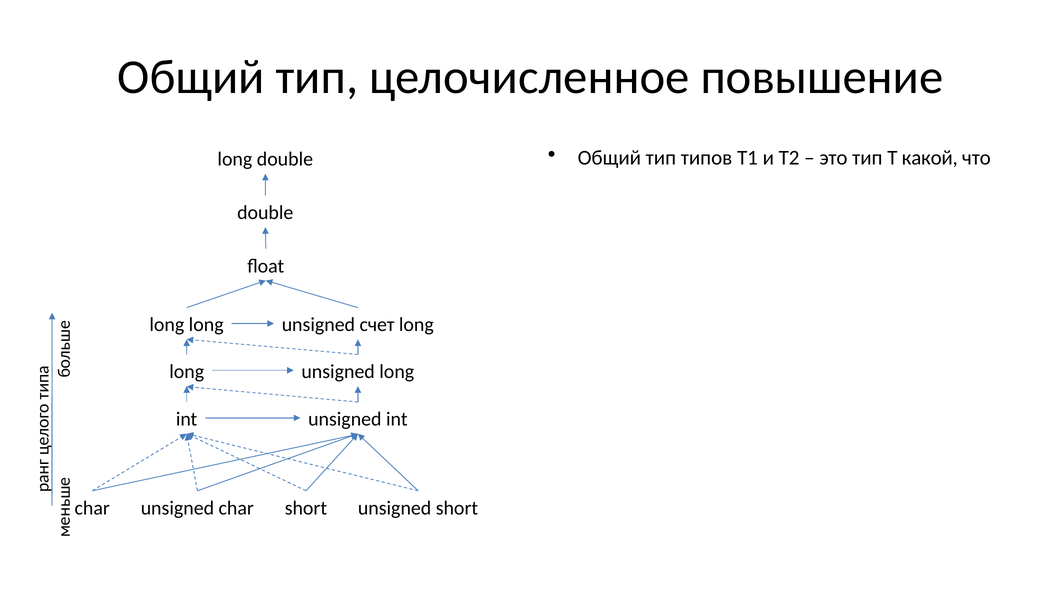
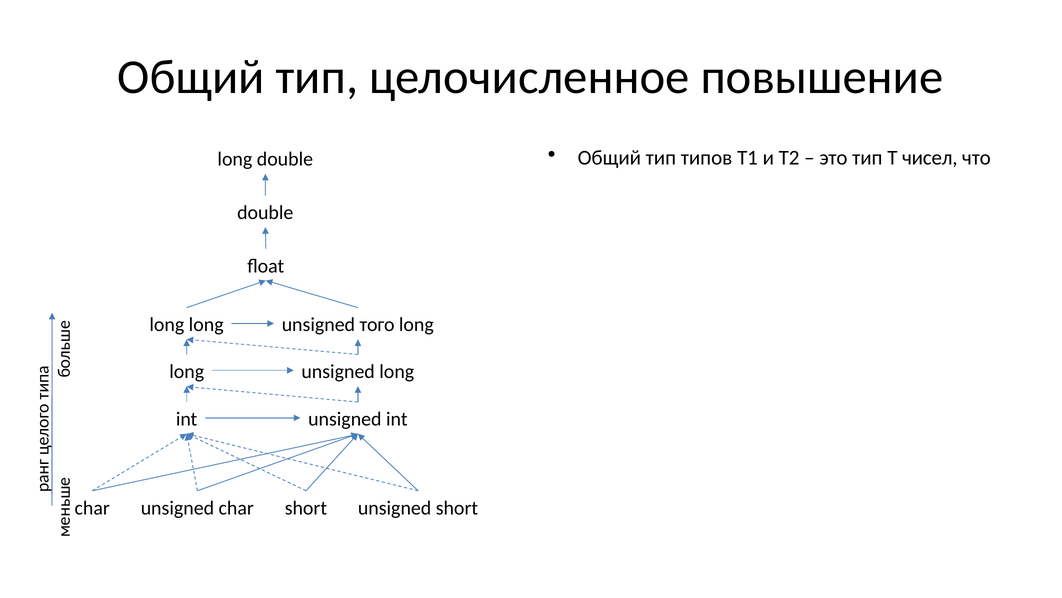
какой: какой -> чисел
счет: счет -> того
